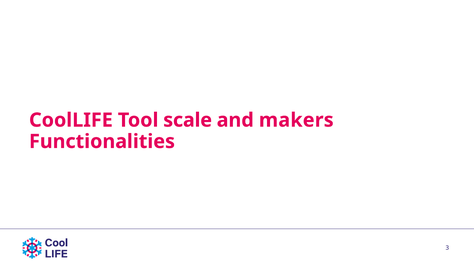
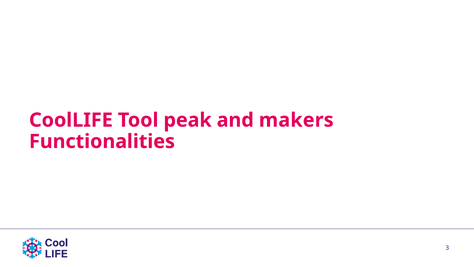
scale: scale -> peak
